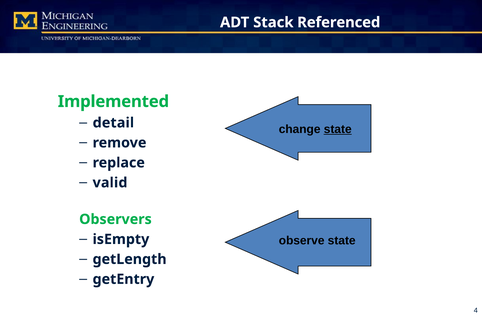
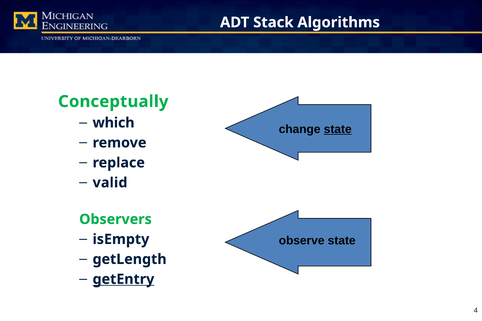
Referenced: Referenced -> Algorithms
Implemented: Implemented -> Conceptually
detail: detail -> which
getEntry underline: none -> present
